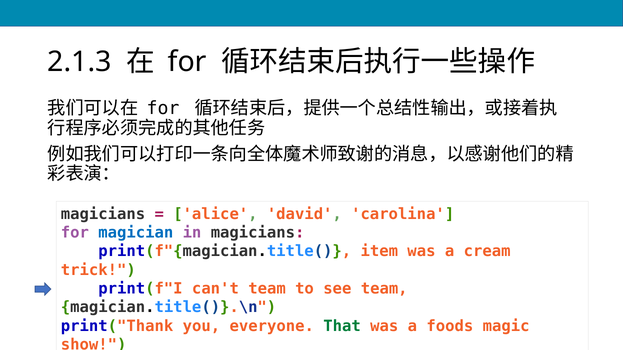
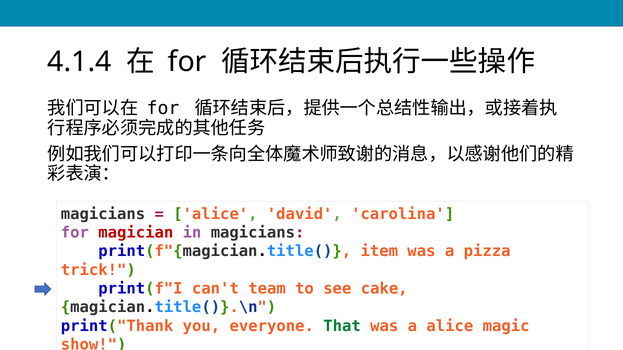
2.1.3: 2.1.3 -> 4.1.4
magician colour: blue -> red
cream: cream -> pizza
see team: team -> cake
a foods: foods -> alice
